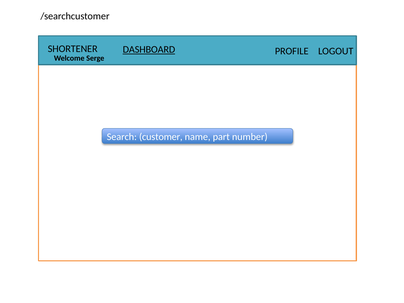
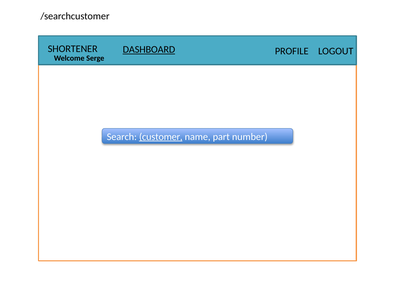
customer underline: none -> present
